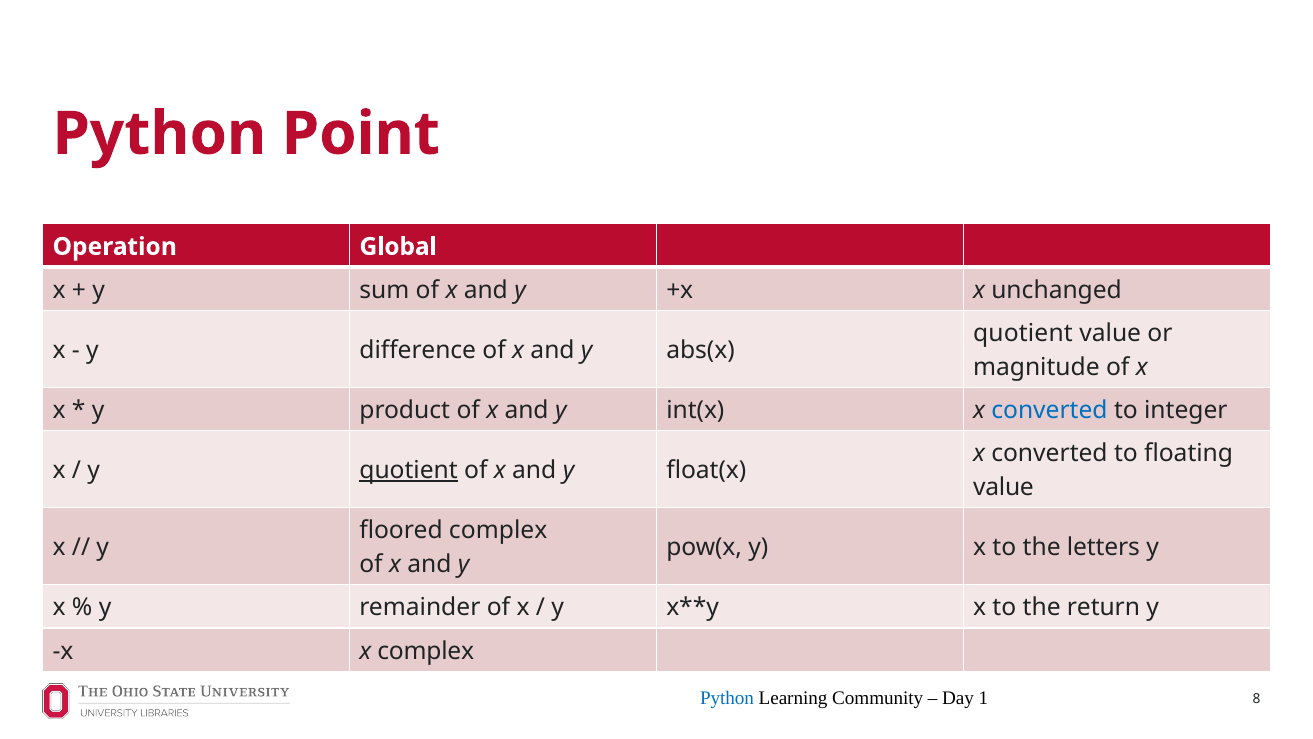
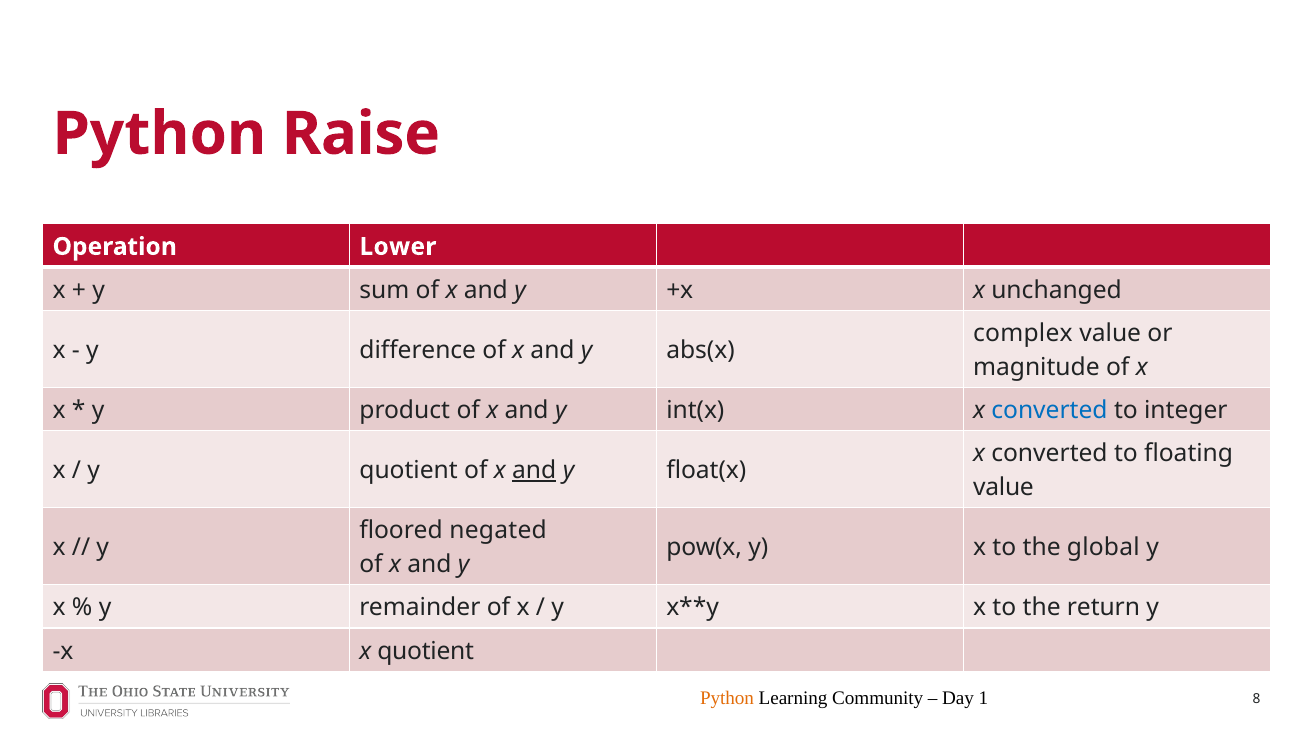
Point: Point -> Raise
Global: Global -> Lower
quotient at (1023, 333): quotient -> complex
quotient at (409, 470) underline: present -> none
and at (534, 470) underline: none -> present
floored complex: complex -> negated
letters: letters -> global
x complex: complex -> quotient
Python at (727, 698) colour: blue -> orange
